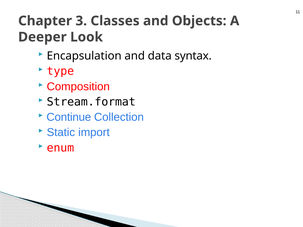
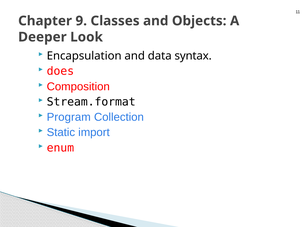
3: 3 -> 9
type: type -> does
Continue: Continue -> Program
